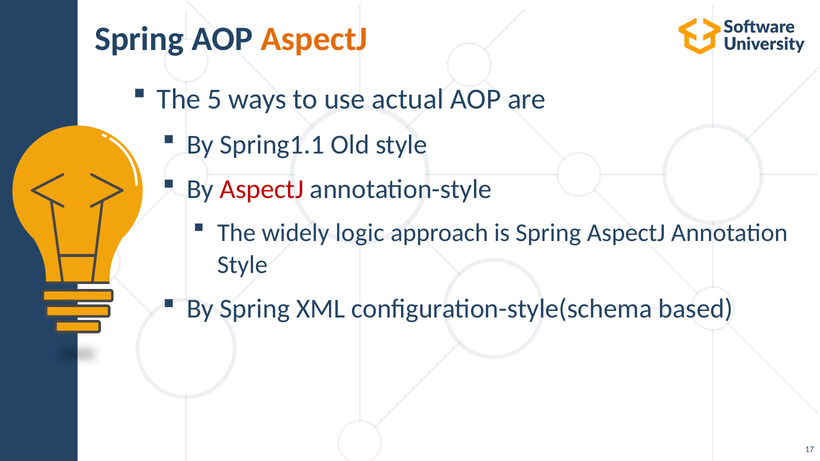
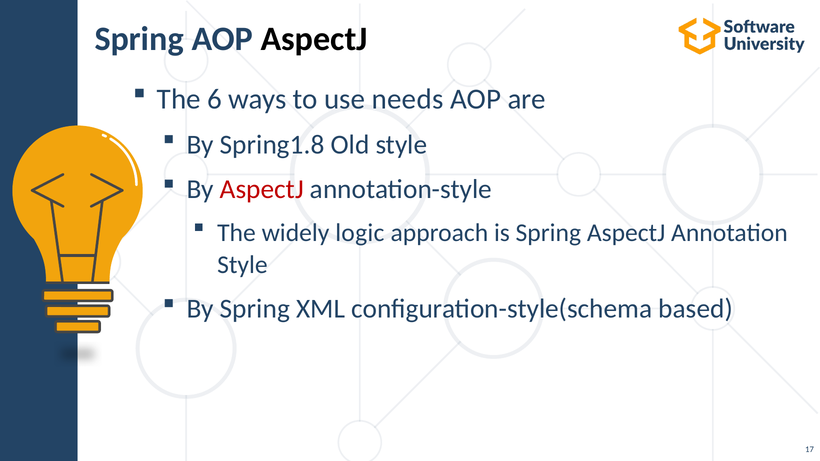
AspectJ at (314, 39) colour: orange -> black
5: 5 -> 6
actual: actual -> needs
Spring1.1: Spring1.1 -> Spring1.8
